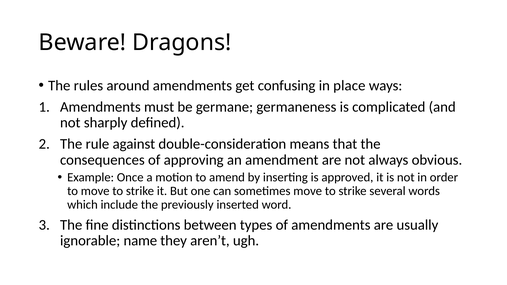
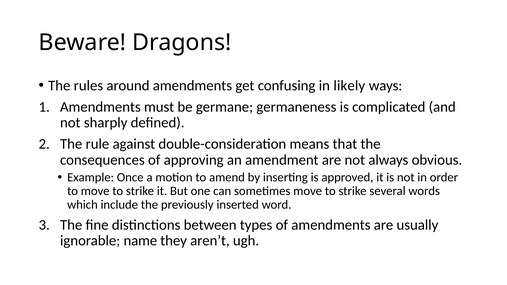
place: place -> likely
